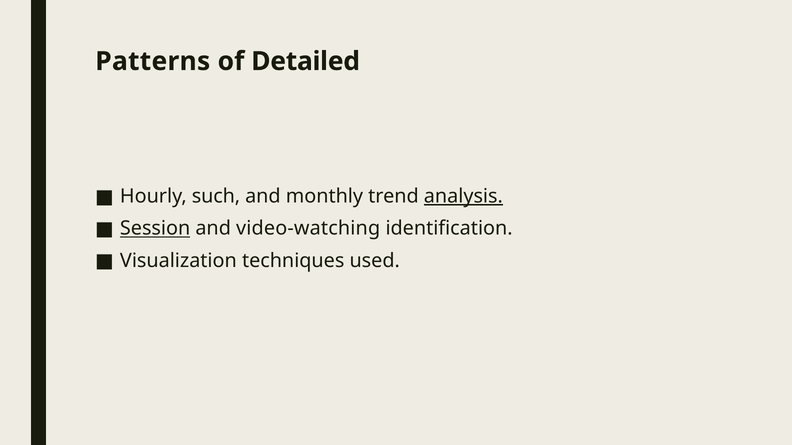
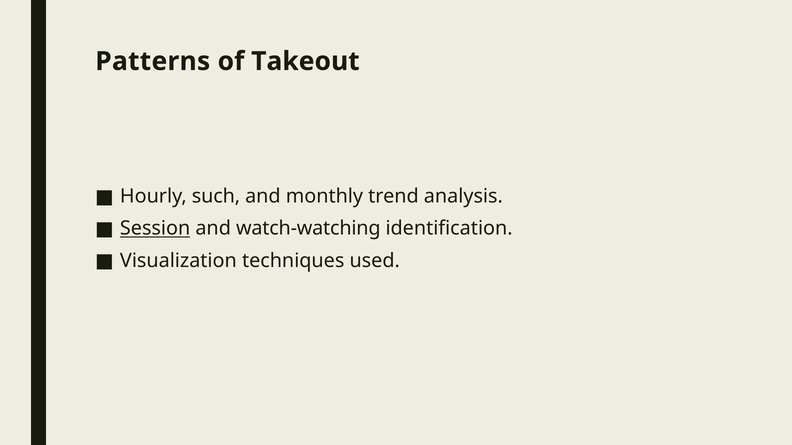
Detailed: Detailed -> Takeout
analysis underline: present -> none
video-watching: video-watching -> watch-watching
